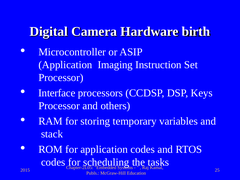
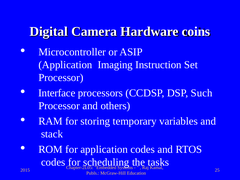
birth: birth -> coins
Keys: Keys -> Such
